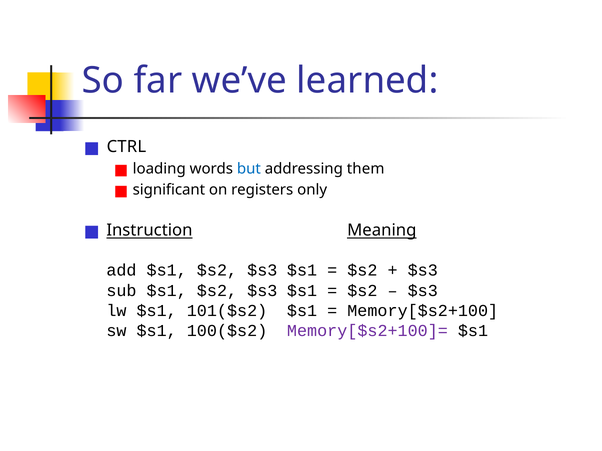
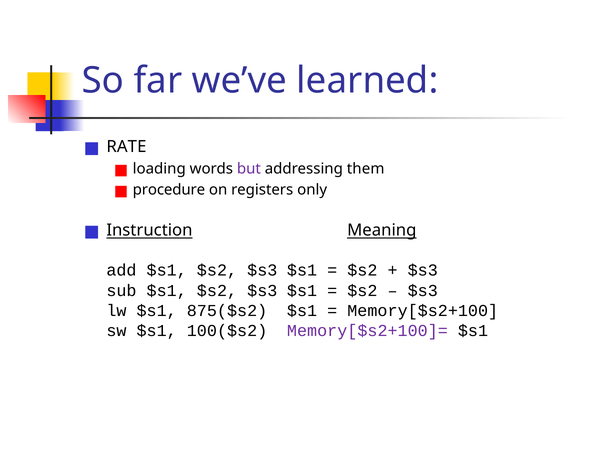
CTRL: CTRL -> RATE
but colour: blue -> purple
significant: significant -> procedure
101($s2: 101($s2 -> 875($s2
